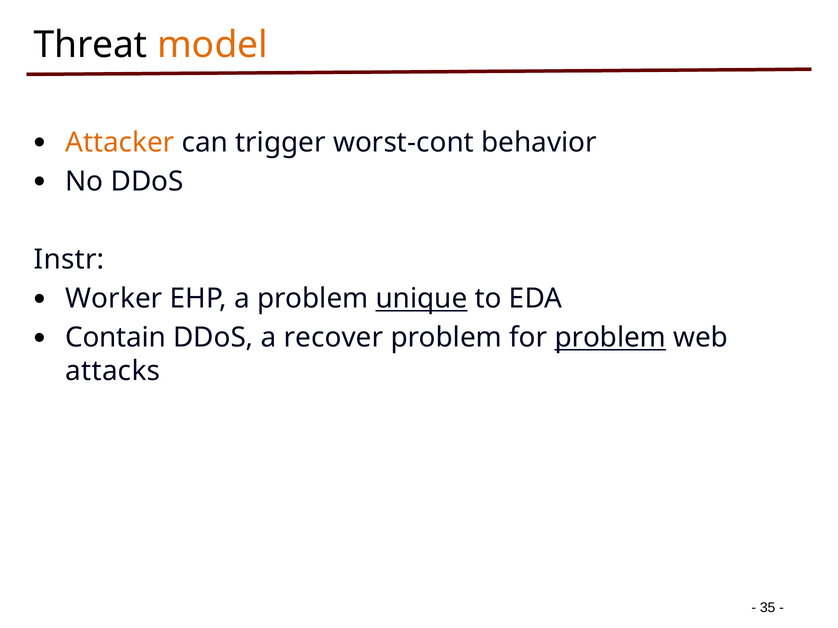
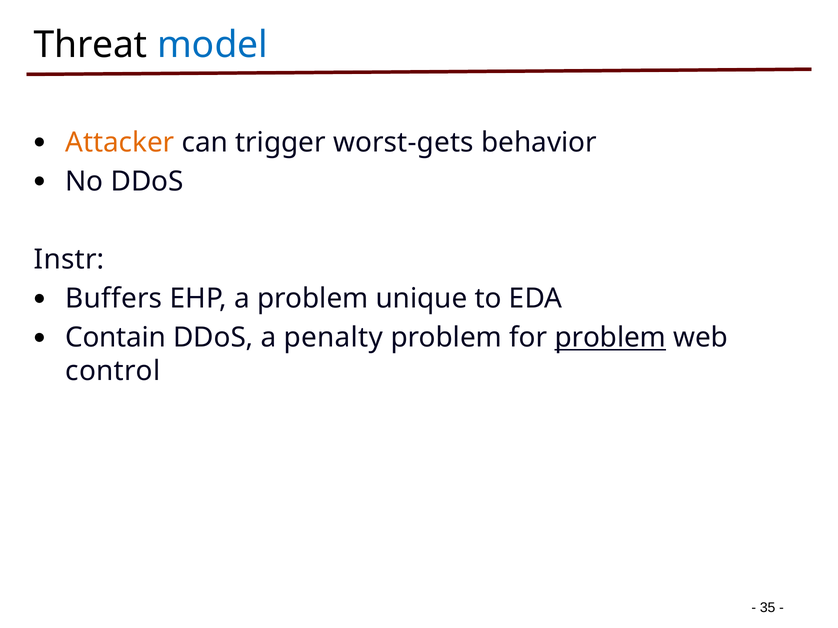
model colour: orange -> blue
worst-cont: worst-cont -> worst-gets
Worker: Worker -> Buffers
unique underline: present -> none
recover: recover -> penalty
attacks: attacks -> control
